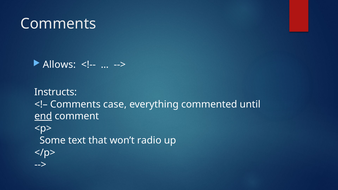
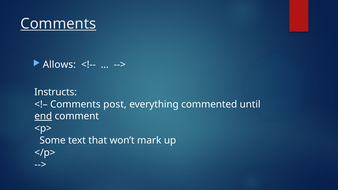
Comments at (58, 24) underline: none -> present
case: case -> post
radio: radio -> mark
